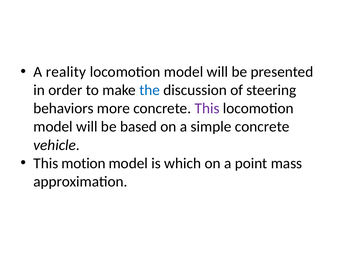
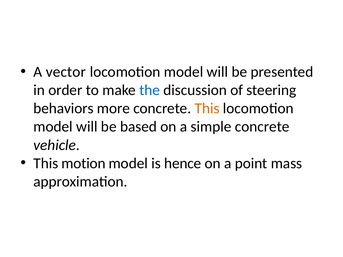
reality: reality -> vector
This at (207, 109) colour: purple -> orange
which: which -> hence
